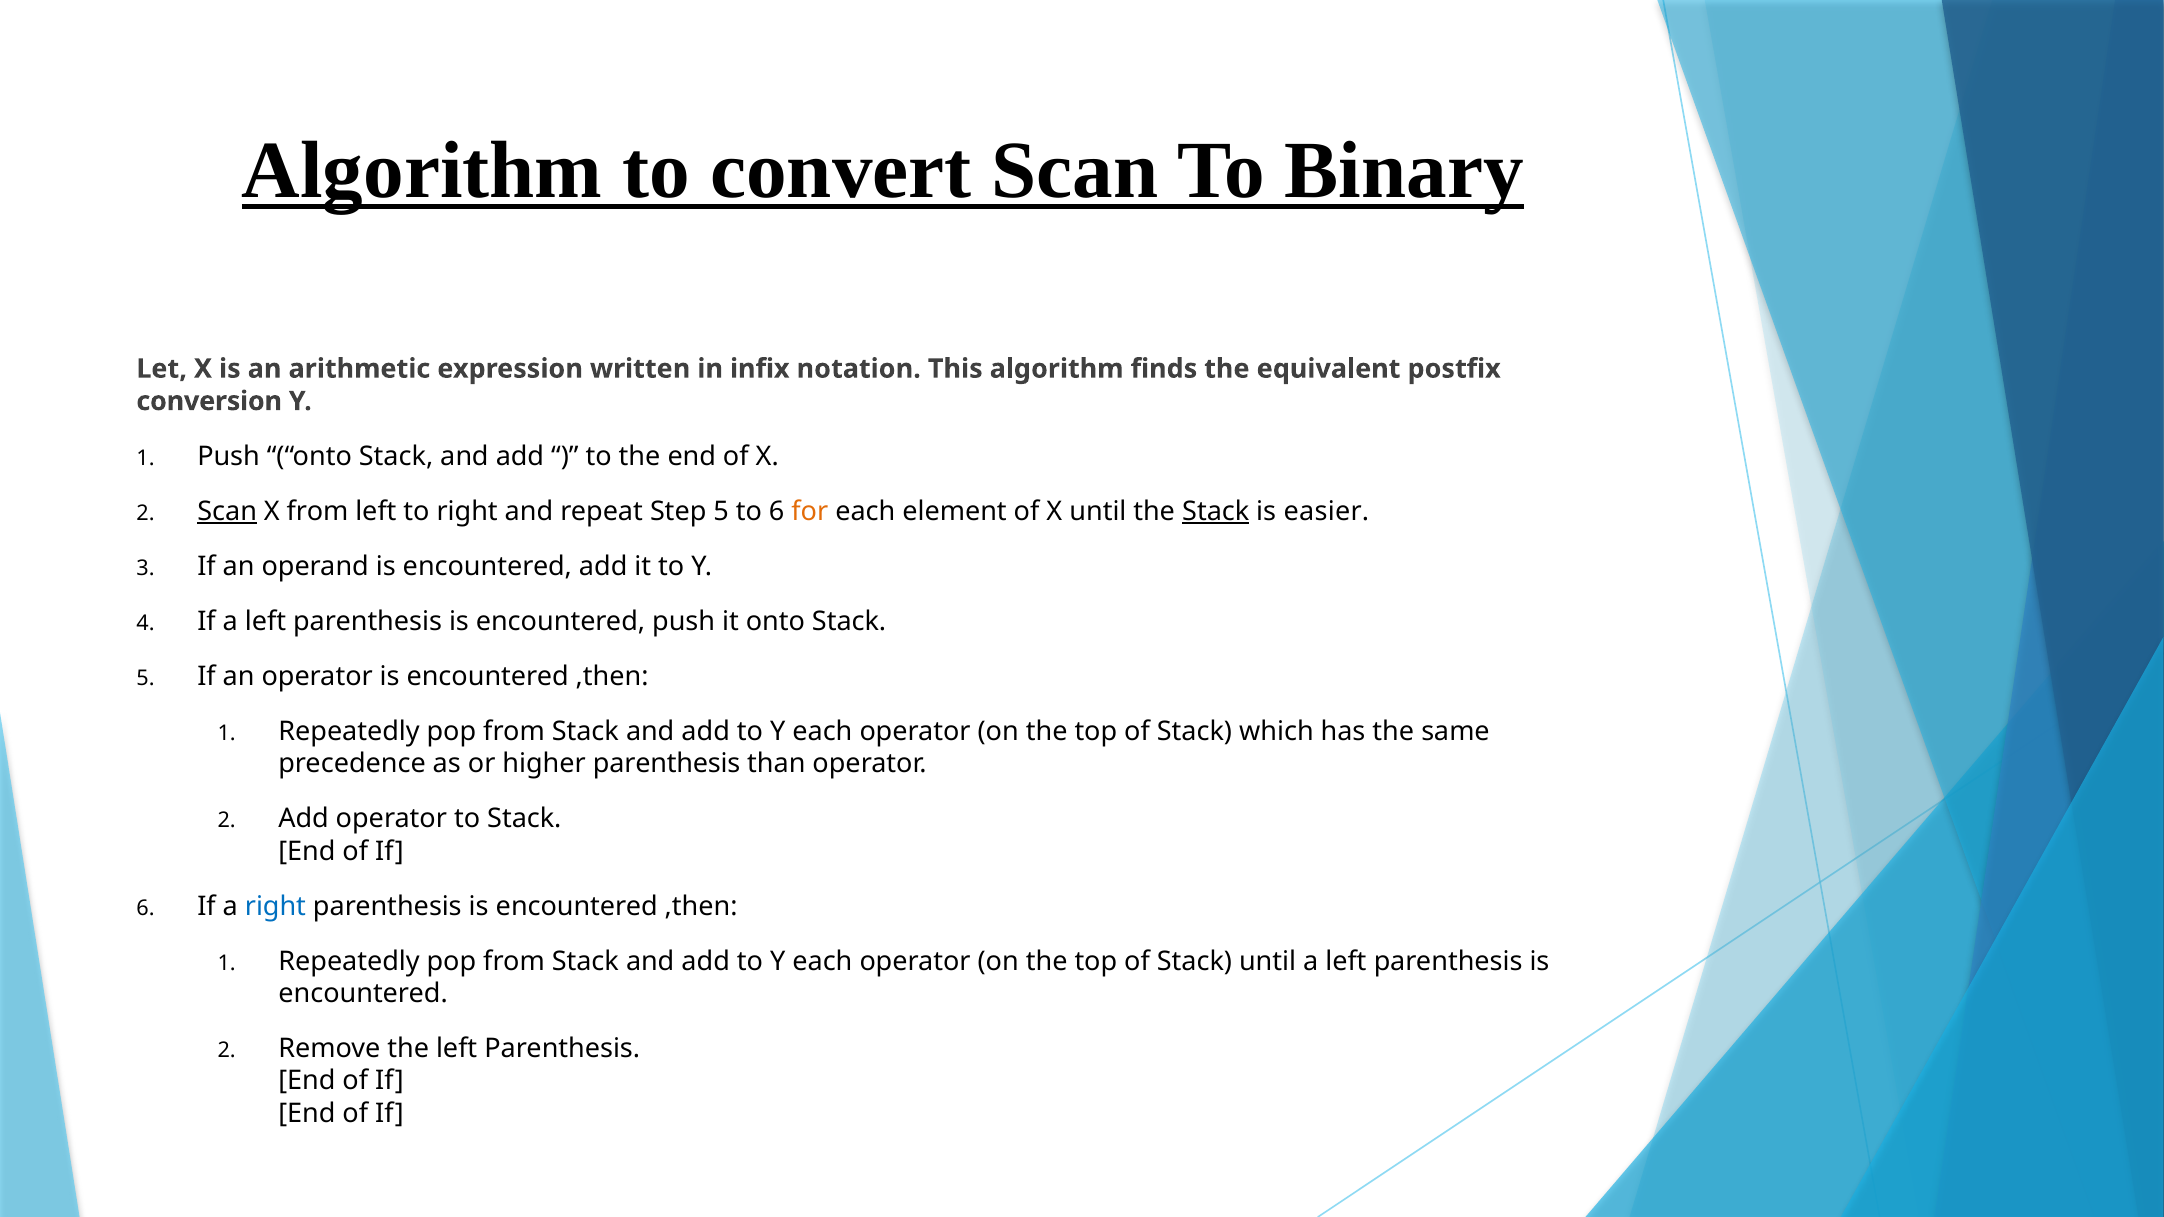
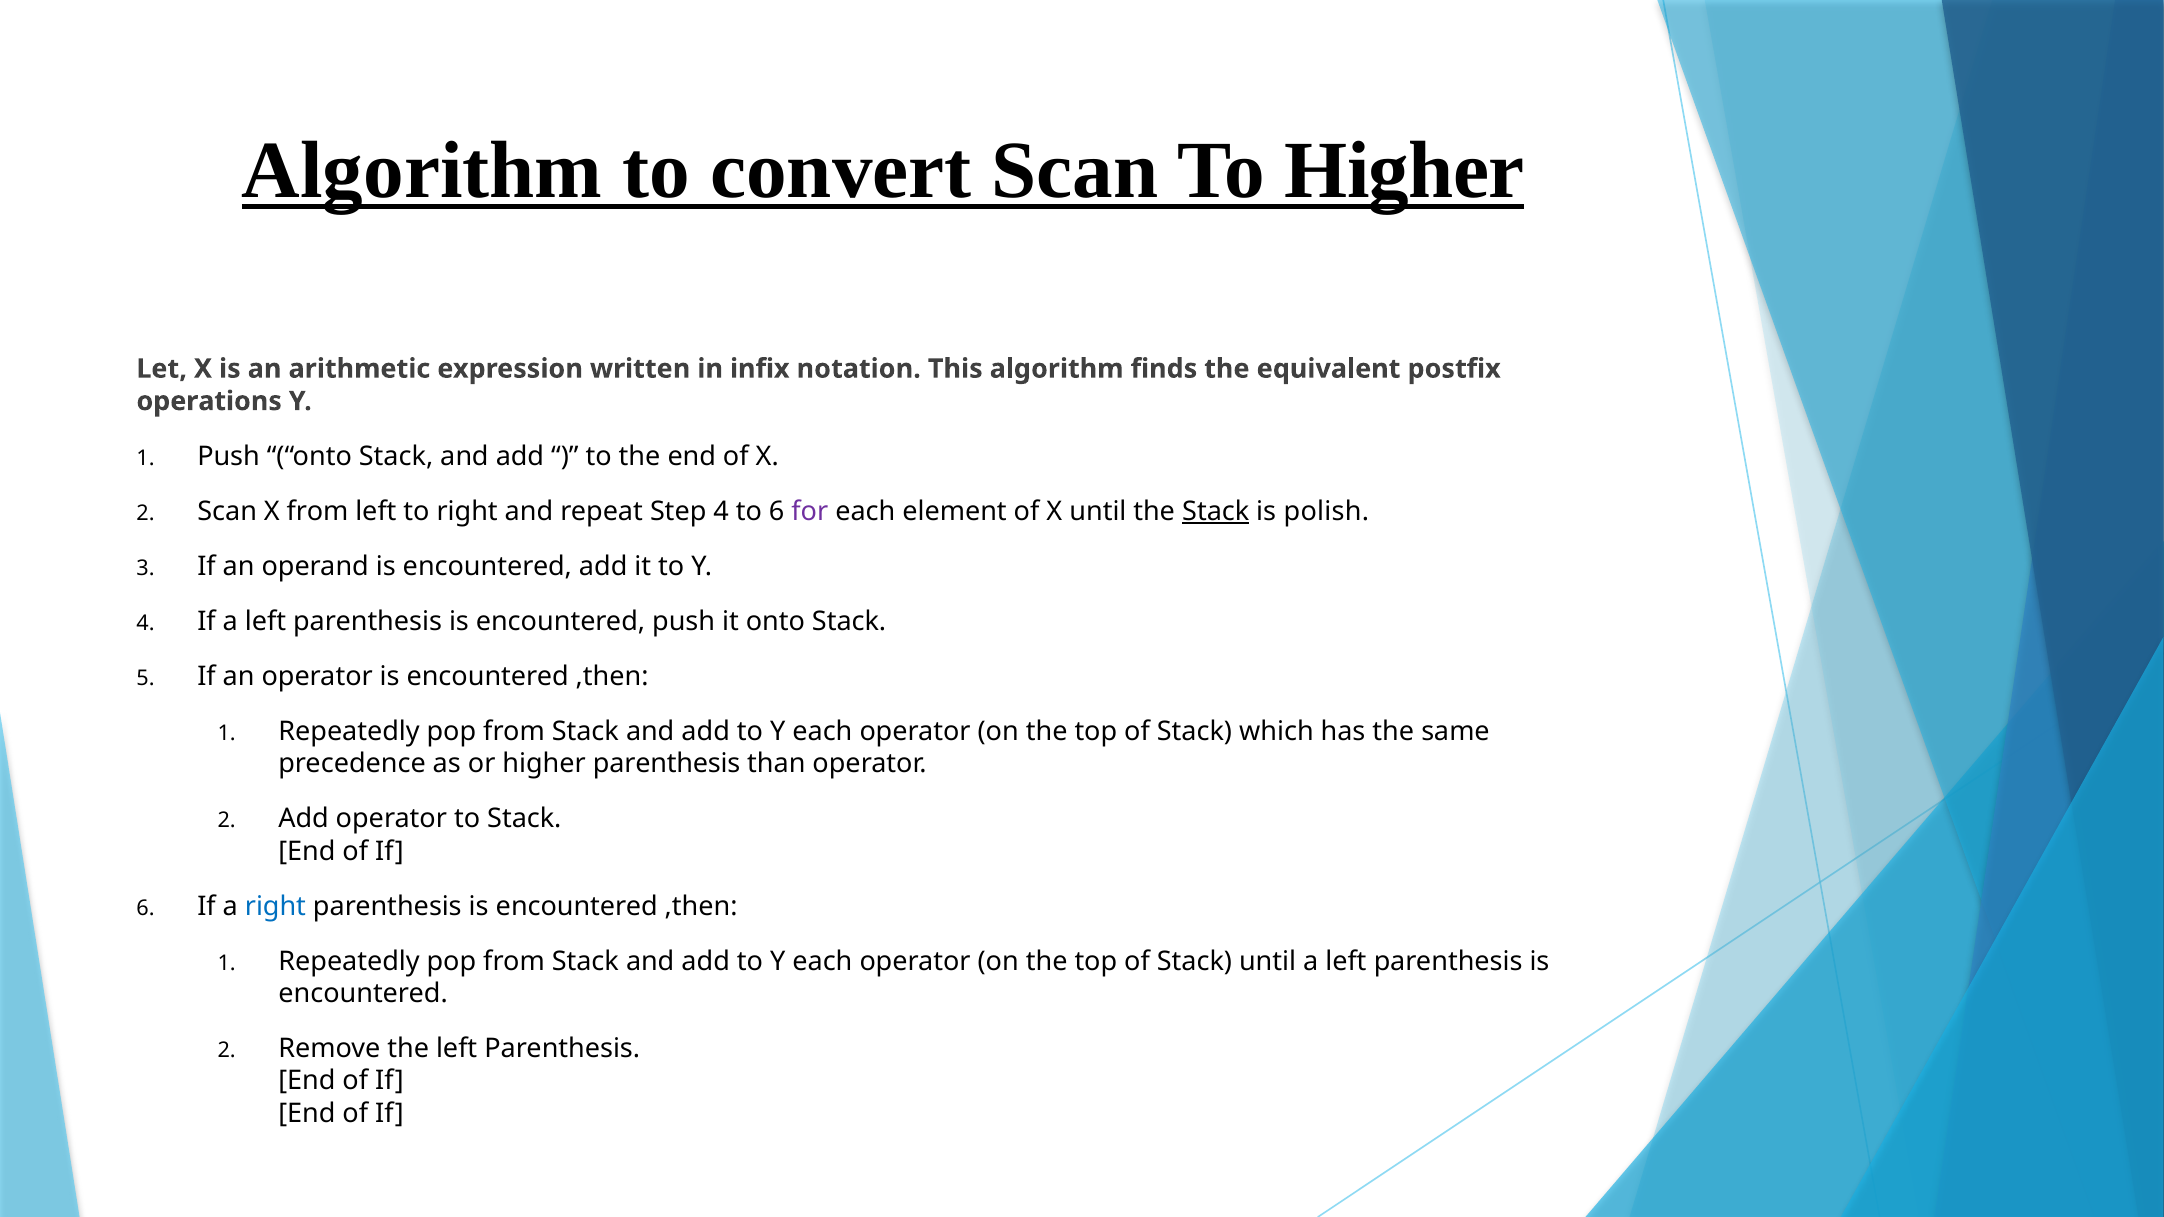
To Binary: Binary -> Higher
conversion: conversion -> operations
Scan at (227, 511) underline: present -> none
Step 5: 5 -> 4
for colour: orange -> purple
easier: easier -> polish
